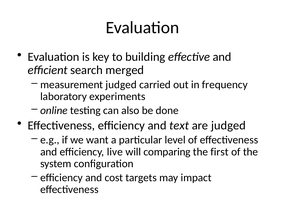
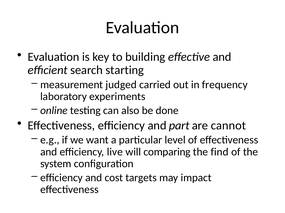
merged: merged -> starting
text: text -> part
are judged: judged -> cannot
first: first -> find
